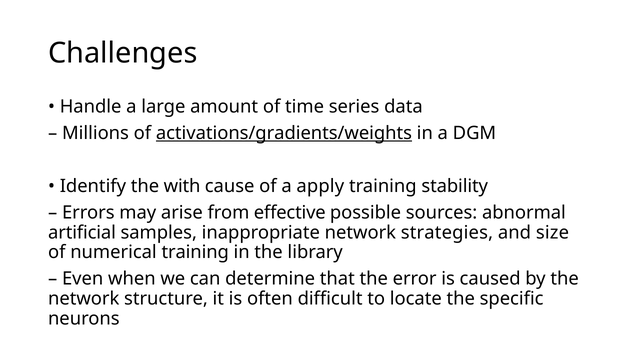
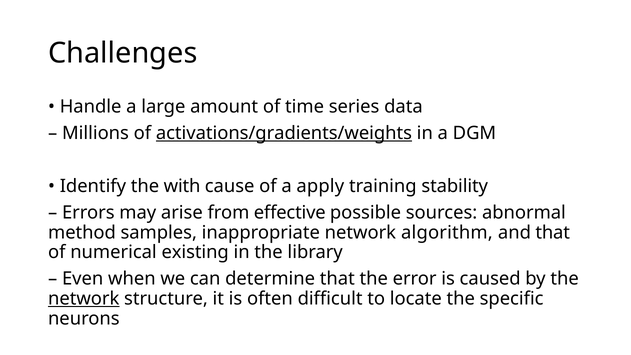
artificial: artificial -> method
strategies: strategies -> algorithm
and size: size -> that
numerical training: training -> existing
network at (84, 299) underline: none -> present
